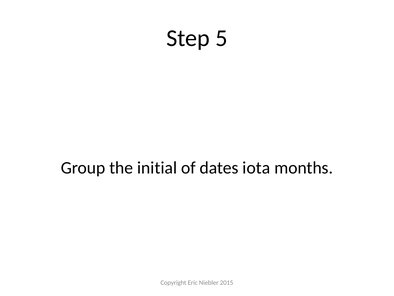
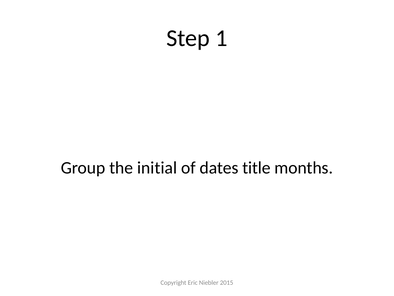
5: 5 -> 1
iota: iota -> title
